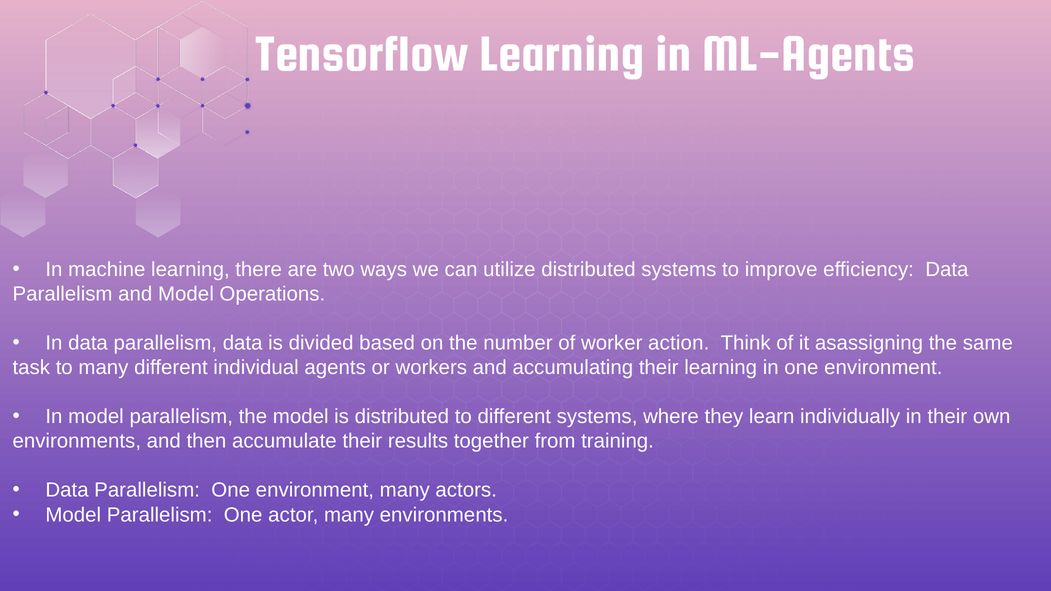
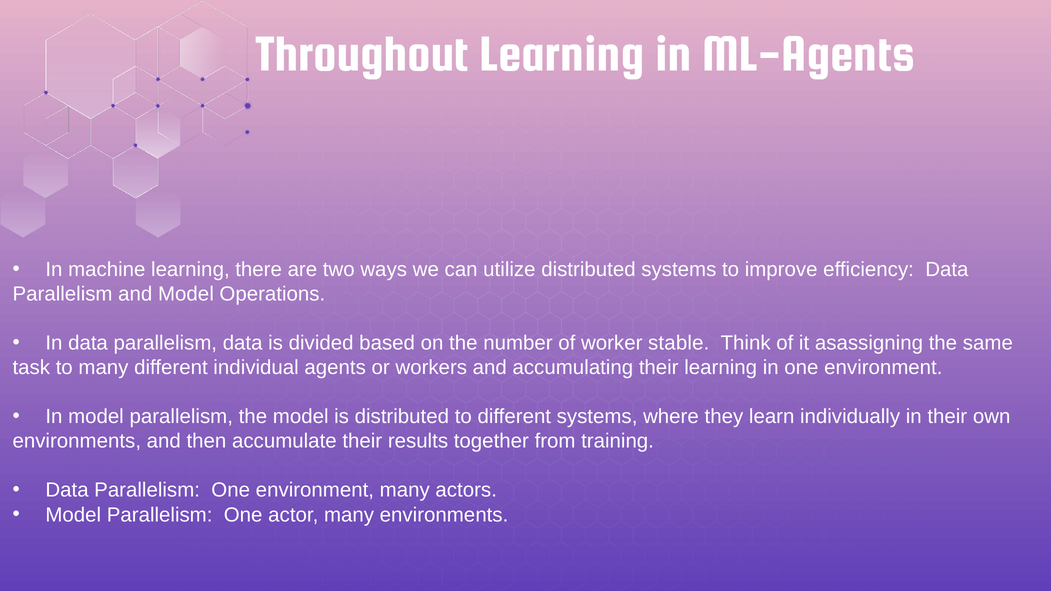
Tensorflow: Tensorflow -> Throughout
action: action -> stable
